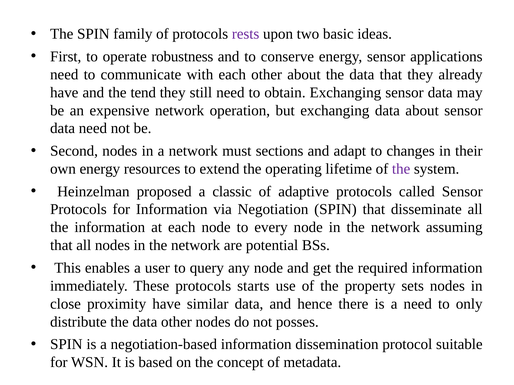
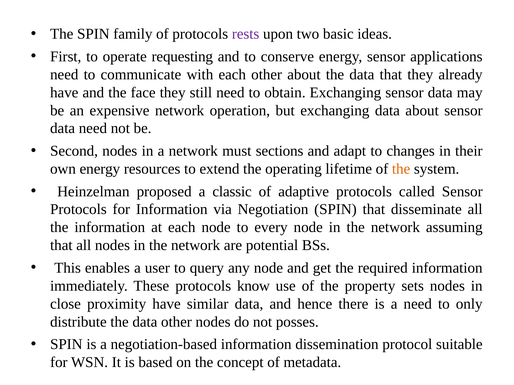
robustness: robustness -> requesting
tend: tend -> face
the at (401, 169) colour: purple -> orange
starts: starts -> know
